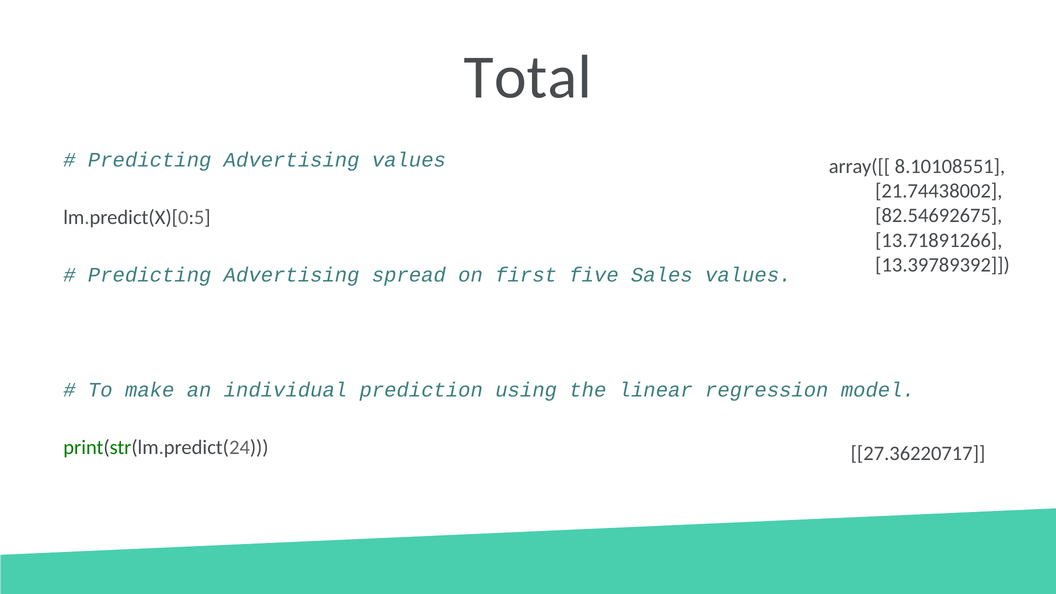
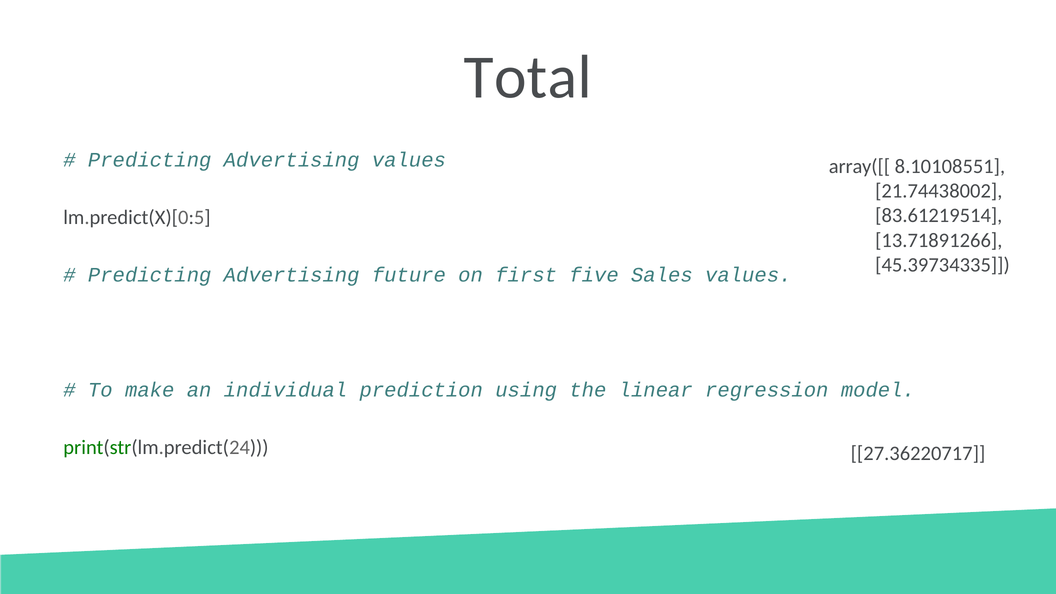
82.54692675: 82.54692675 -> 83.61219514
13.39789392: 13.39789392 -> 45.39734335
spread: spread -> future
